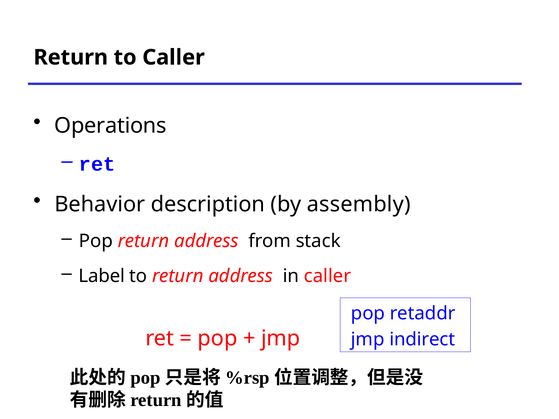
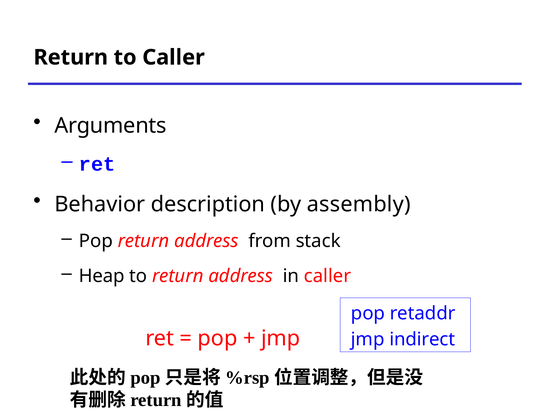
Operations: Operations -> Arguments
Label: Label -> Heap
